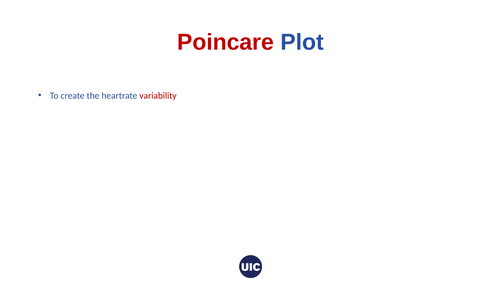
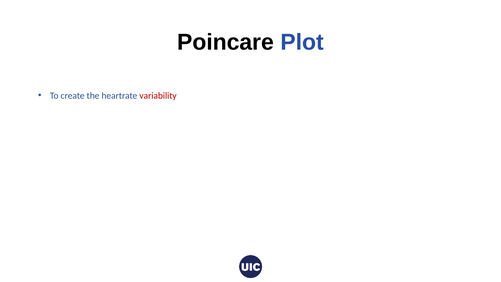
Poincare colour: red -> black
